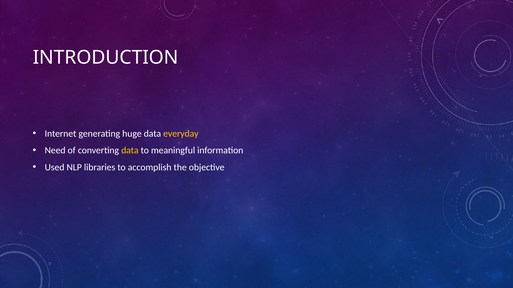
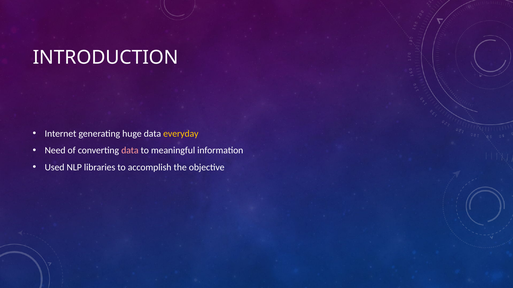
data at (130, 151) colour: yellow -> pink
